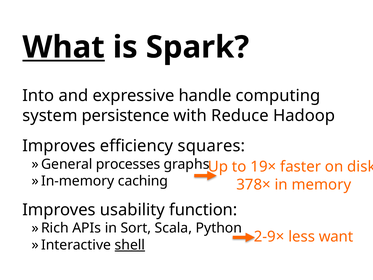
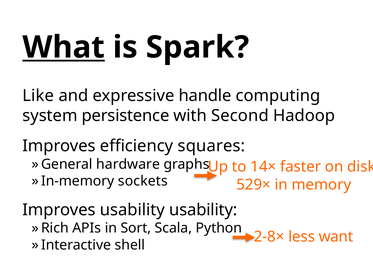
Into: Into -> Like
Reduce: Reduce -> Second
processes: processes -> hardware
19×: 19× -> 14×
caching: caching -> sockets
378×: 378× -> 529×
usability function: function -> usability
2-9×: 2-9× -> 2-8×
shell underline: present -> none
